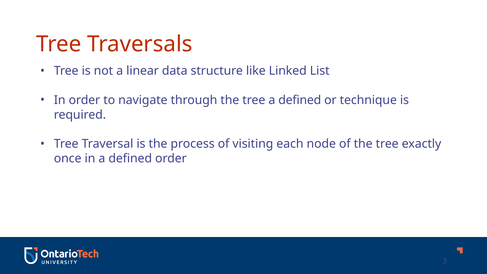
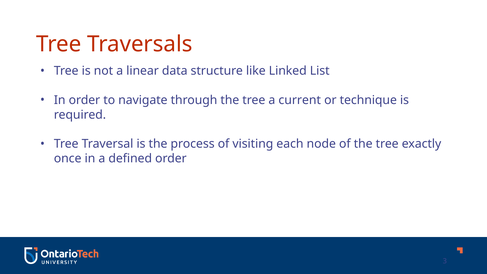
tree a defined: defined -> current
